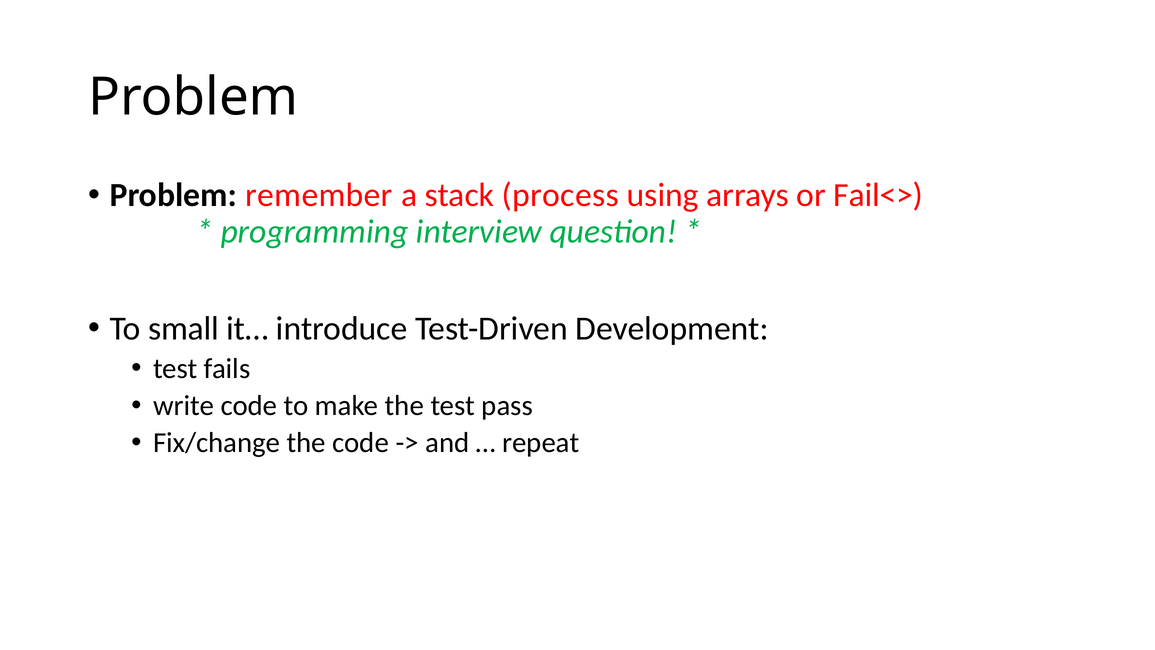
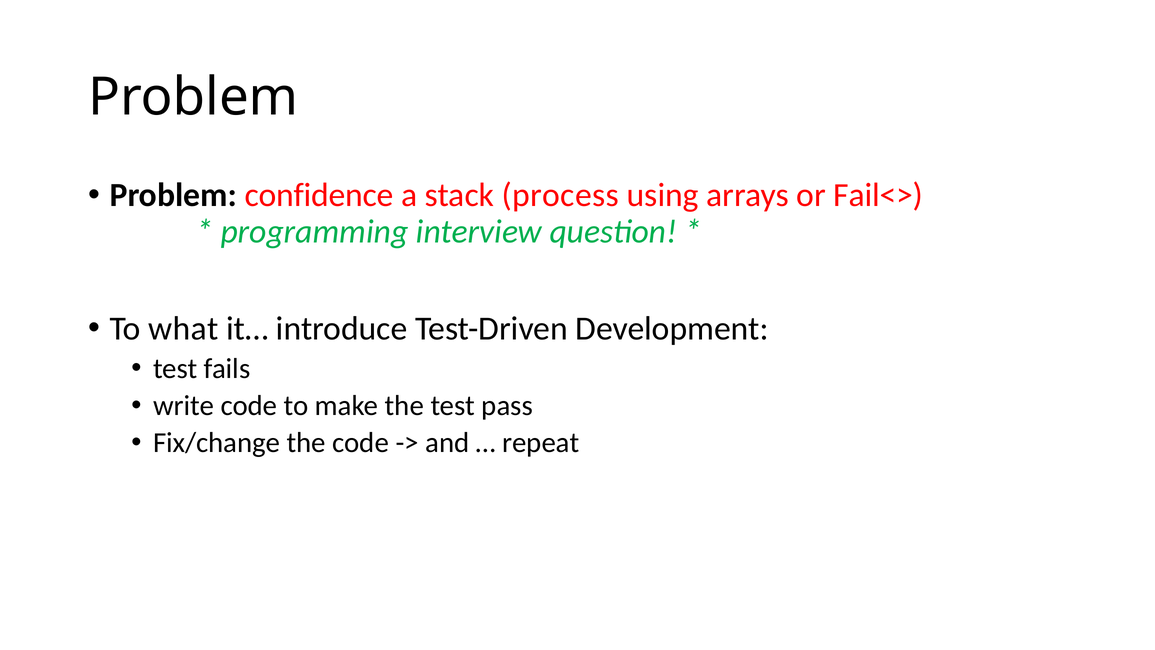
remember: remember -> confidence
small: small -> what
